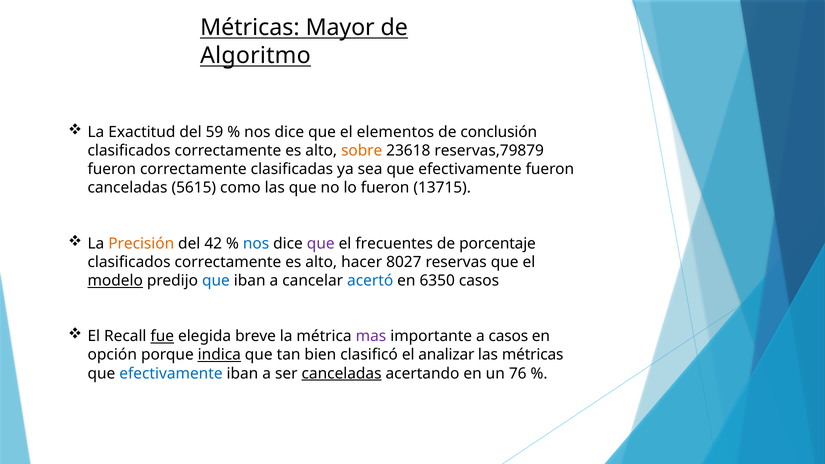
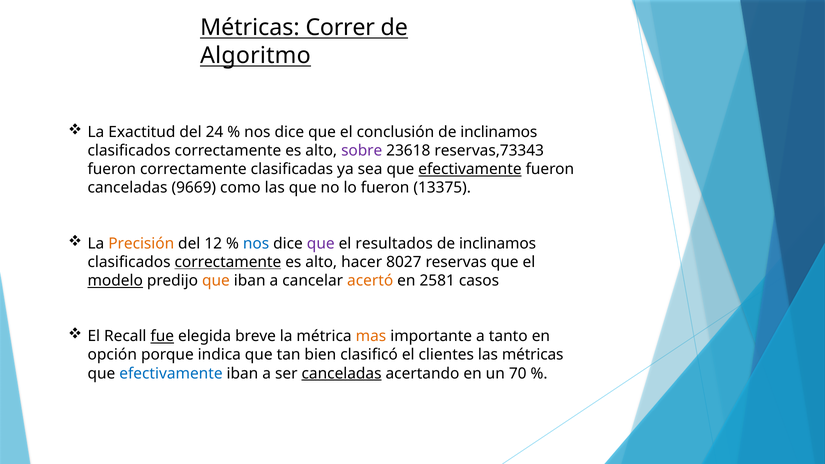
Mayor: Mayor -> Correr
59: 59 -> 24
elementos: elementos -> conclusión
conclusión at (499, 132): conclusión -> inclinamos
sobre colour: orange -> purple
reservas,79879: reservas,79879 -> reservas,73343
efectivamente at (470, 169) underline: none -> present
5615: 5615 -> 9669
13715: 13715 -> 13375
42: 42 -> 12
frecuentes: frecuentes -> resultados
porcentaje at (498, 244): porcentaje -> inclinamos
correctamente at (228, 262) underline: none -> present
que at (216, 281) colour: blue -> orange
acertó colour: blue -> orange
6350: 6350 -> 2581
mas colour: purple -> orange
a casos: casos -> tanto
indica underline: present -> none
analizar: analizar -> clientes
76: 76 -> 70
